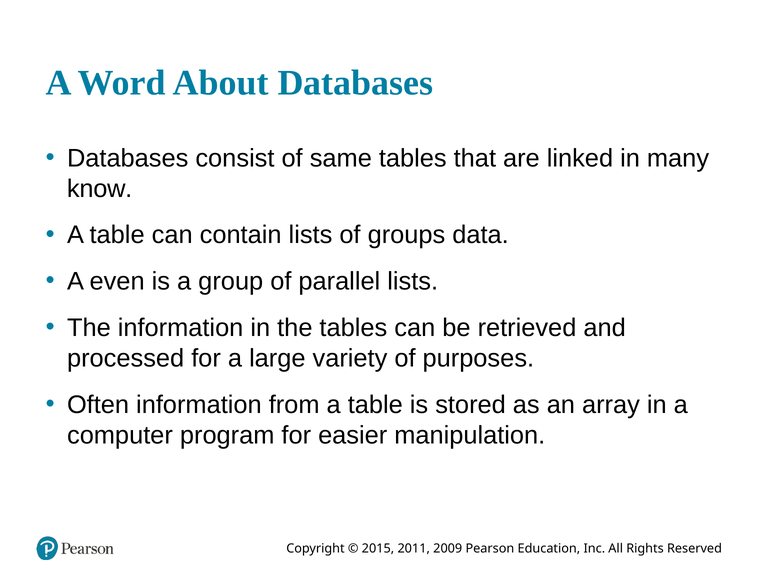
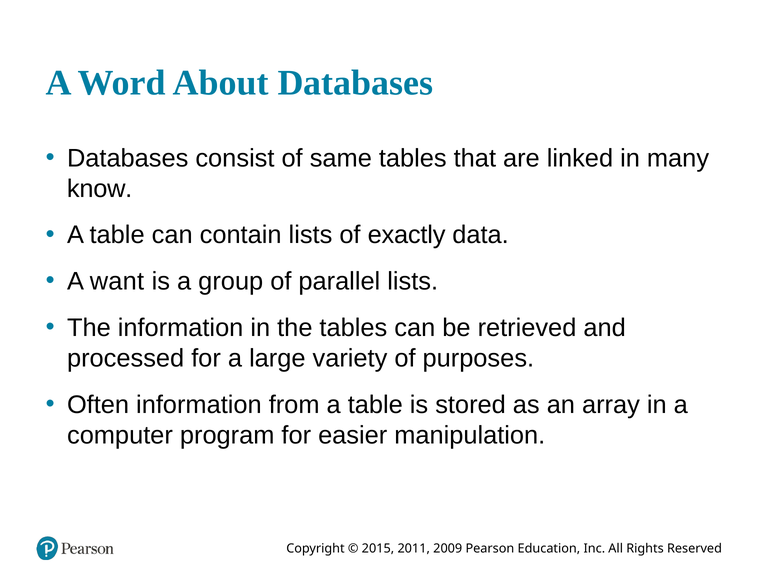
groups: groups -> exactly
even: even -> want
